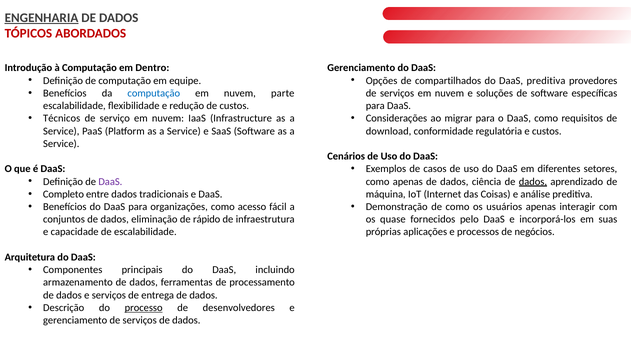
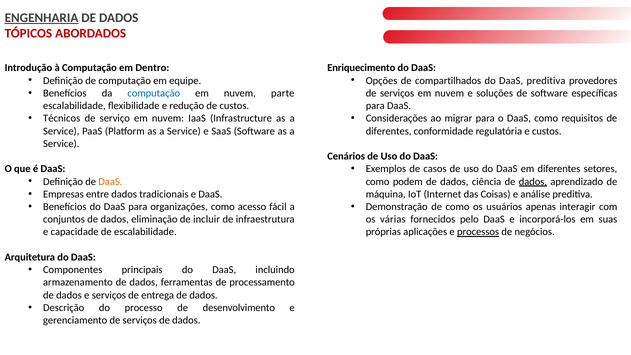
Gerenciamento at (361, 68): Gerenciamento -> Enriquecimento
download at (389, 131): download -> diferentes
DaaS at (110, 182) colour: purple -> orange
como apenas: apenas -> podem
Completo: Completo -> Empresas
rápido: rápido -> incluir
quase: quase -> várias
processos underline: none -> present
processo underline: present -> none
desenvolvedores: desenvolvedores -> desenvolvimento
